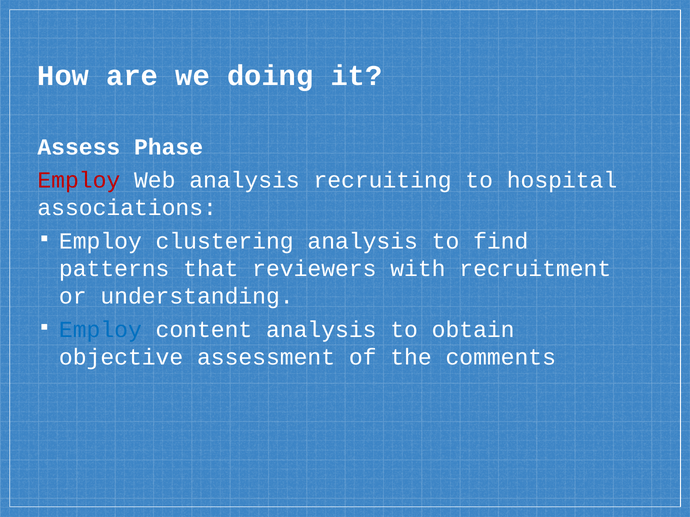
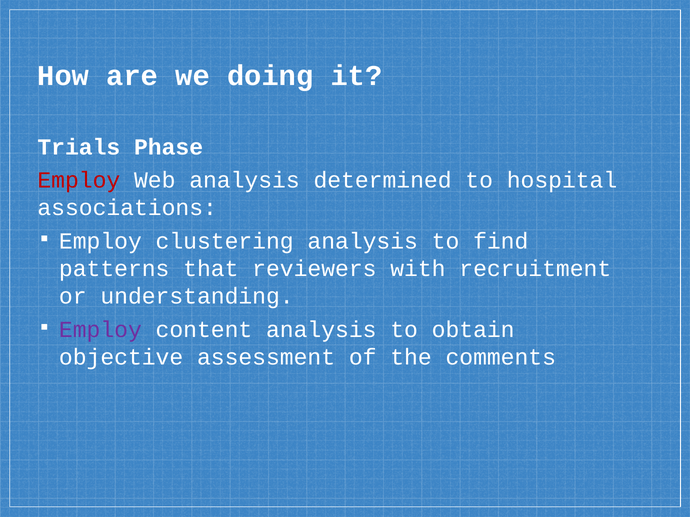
Assess: Assess -> Trials
recruiting: recruiting -> determined
Employ at (100, 330) colour: blue -> purple
